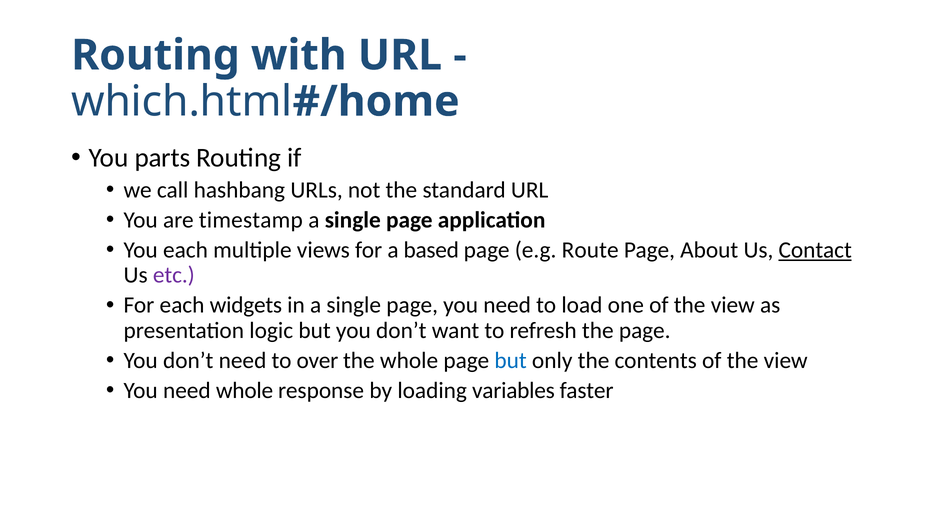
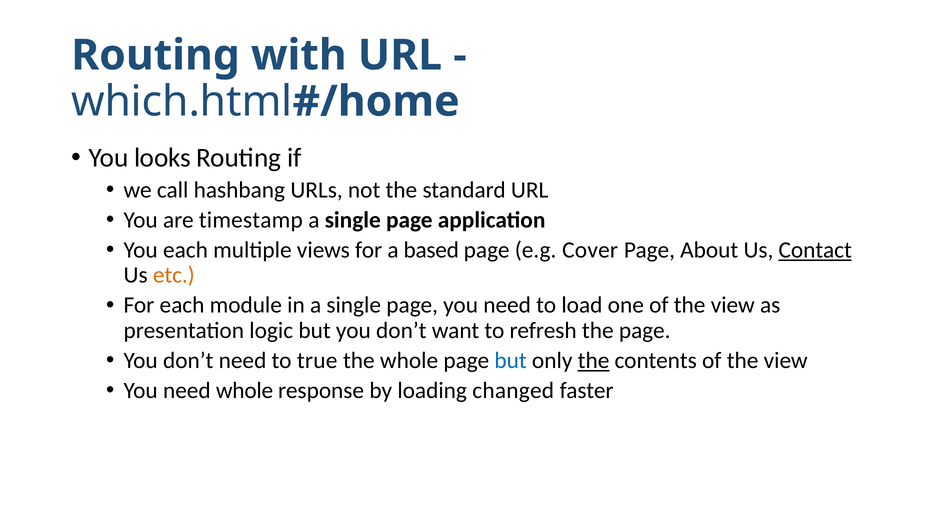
parts: parts -> looks
Route: Route -> Cover
etc colour: purple -> orange
widgets: widgets -> module
over: over -> true
the at (594, 360) underline: none -> present
variables: variables -> changed
